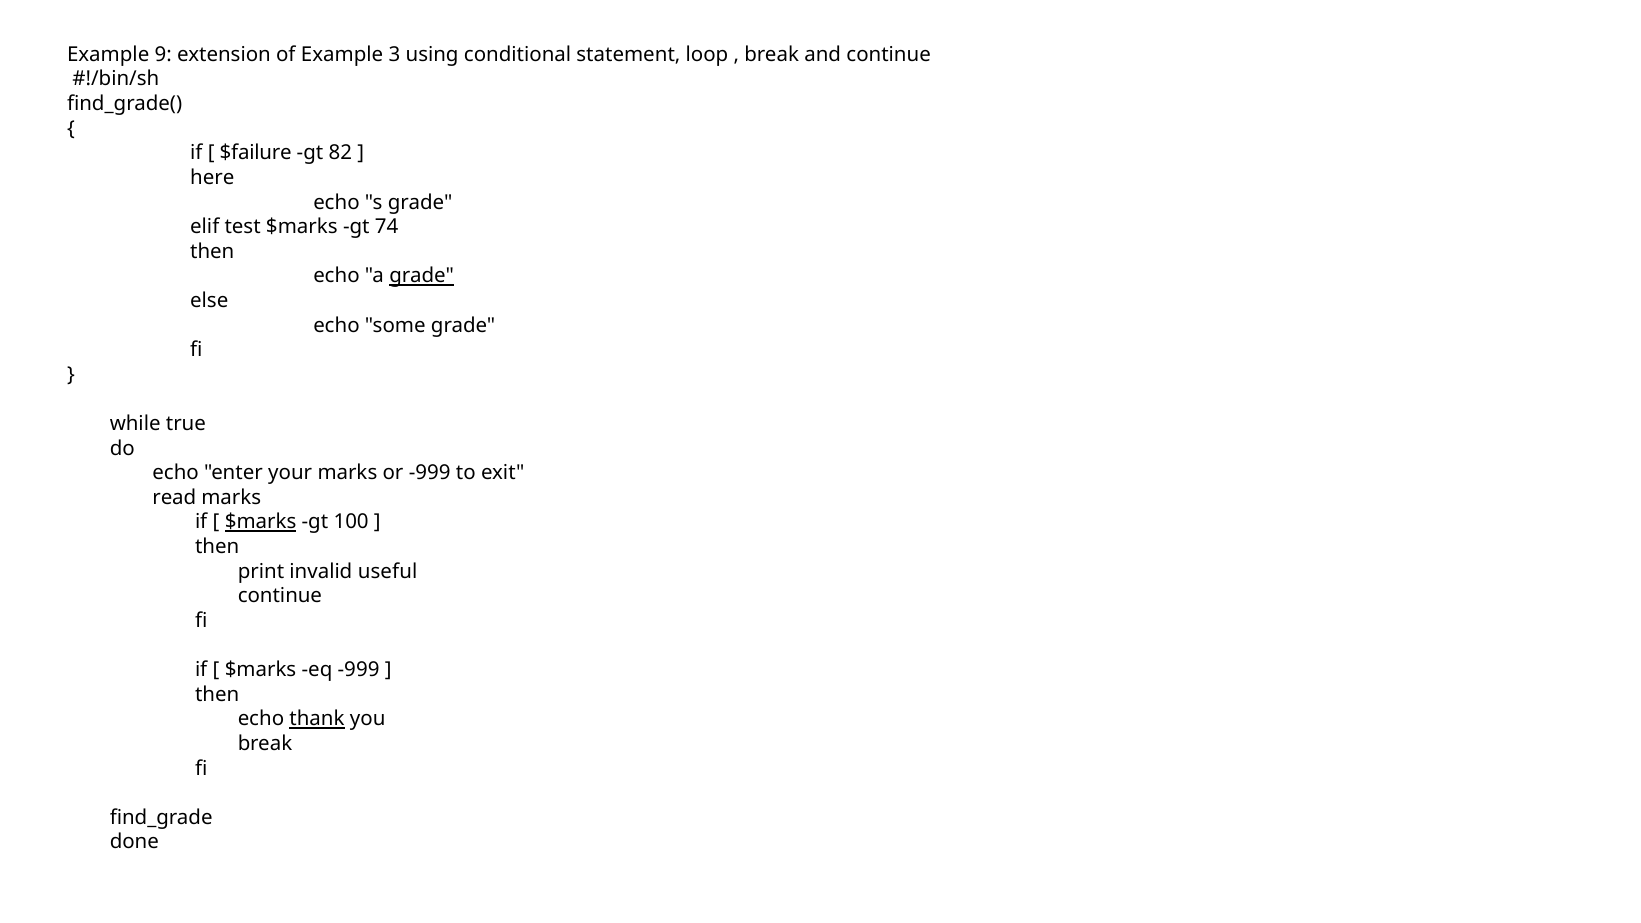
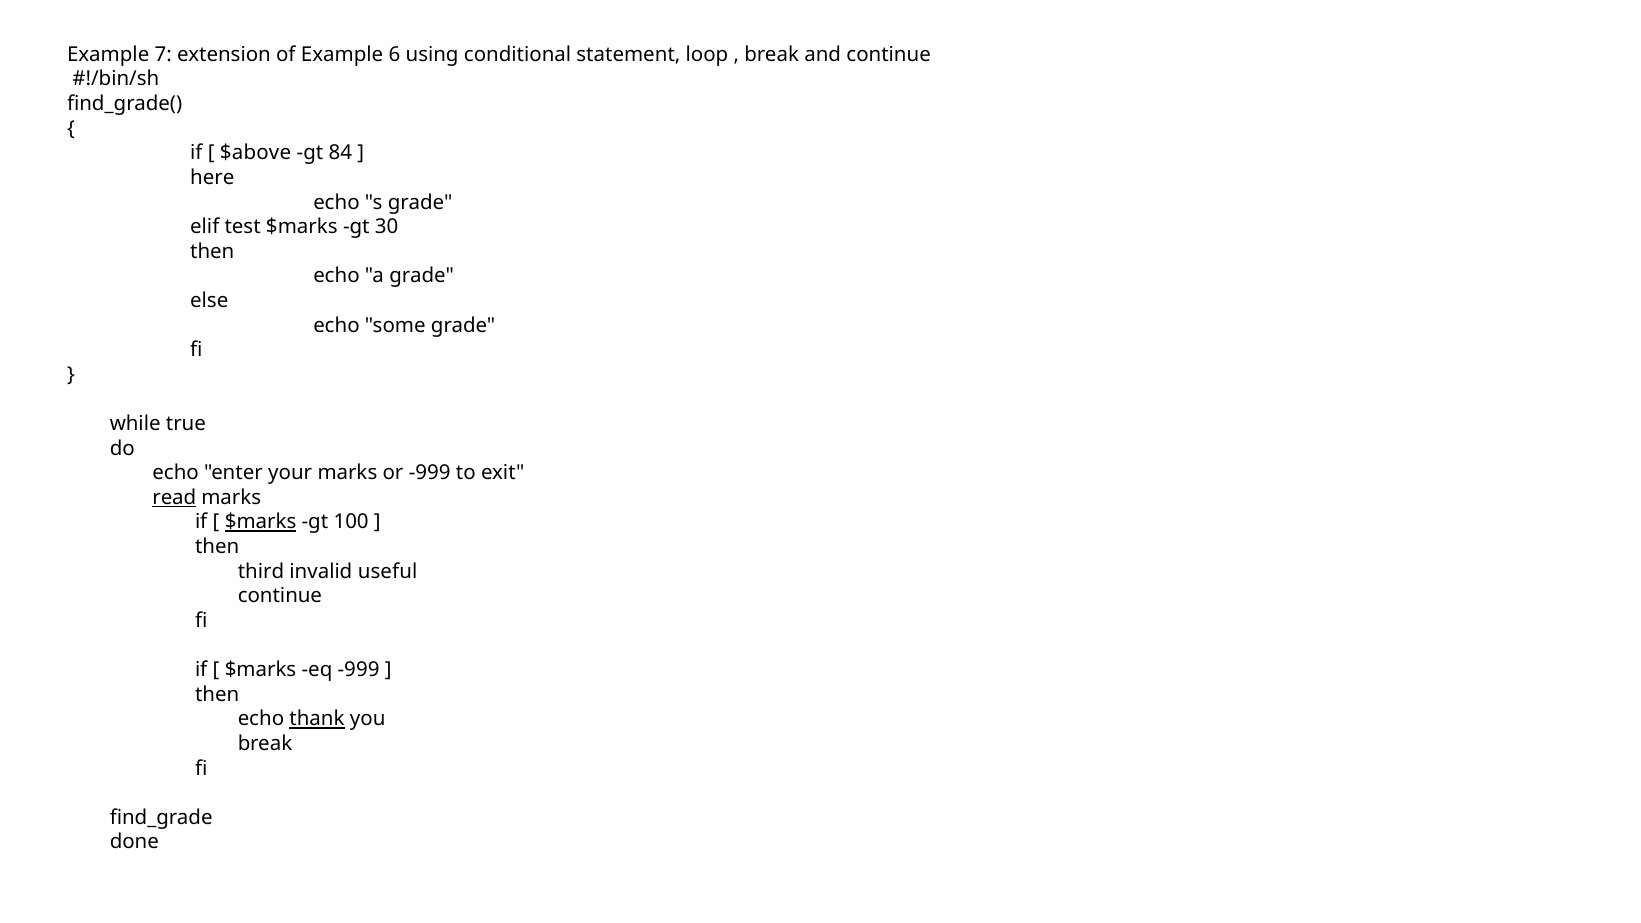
9: 9 -> 7
3: 3 -> 6
$failure: $failure -> $above
82: 82 -> 84
74: 74 -> 30
grade at (422, 276) underline: present -> none
read underline: none -> present
print: print -> third
